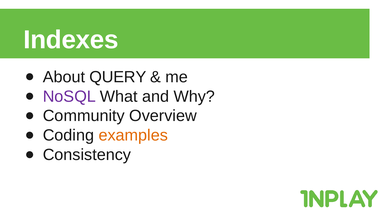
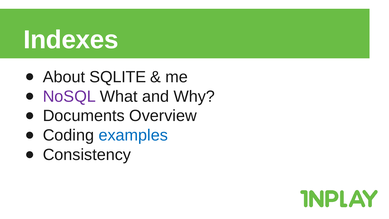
QUERY: QUERY -> SQLITE
Community: Community -> Documents
examples colour: orange -> blue
